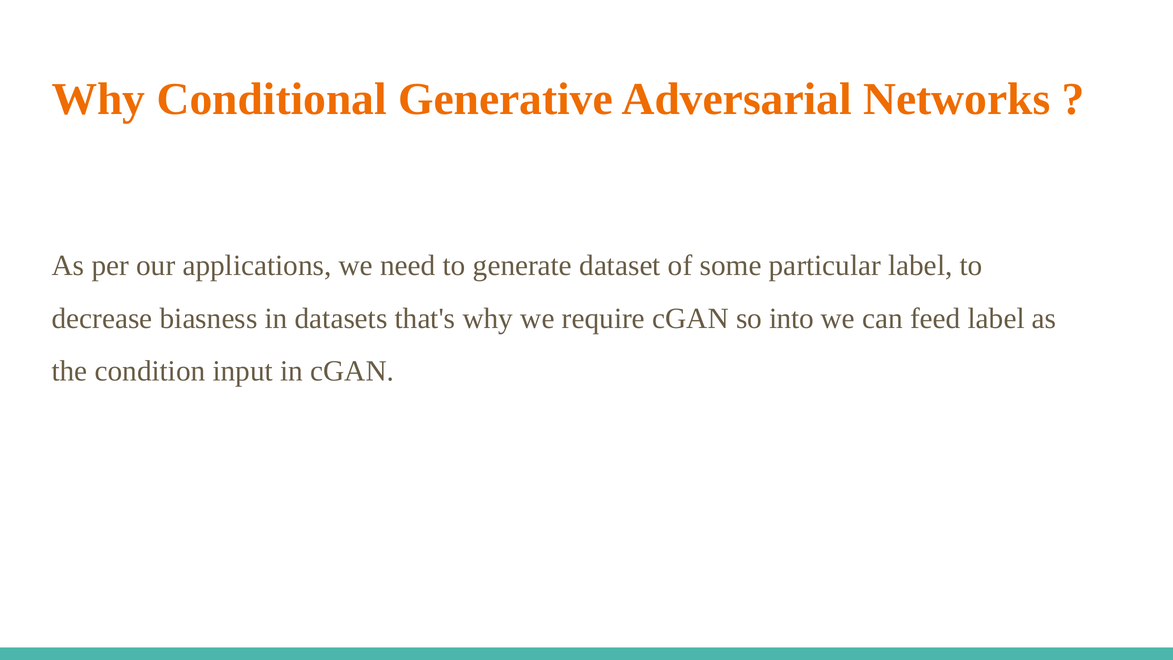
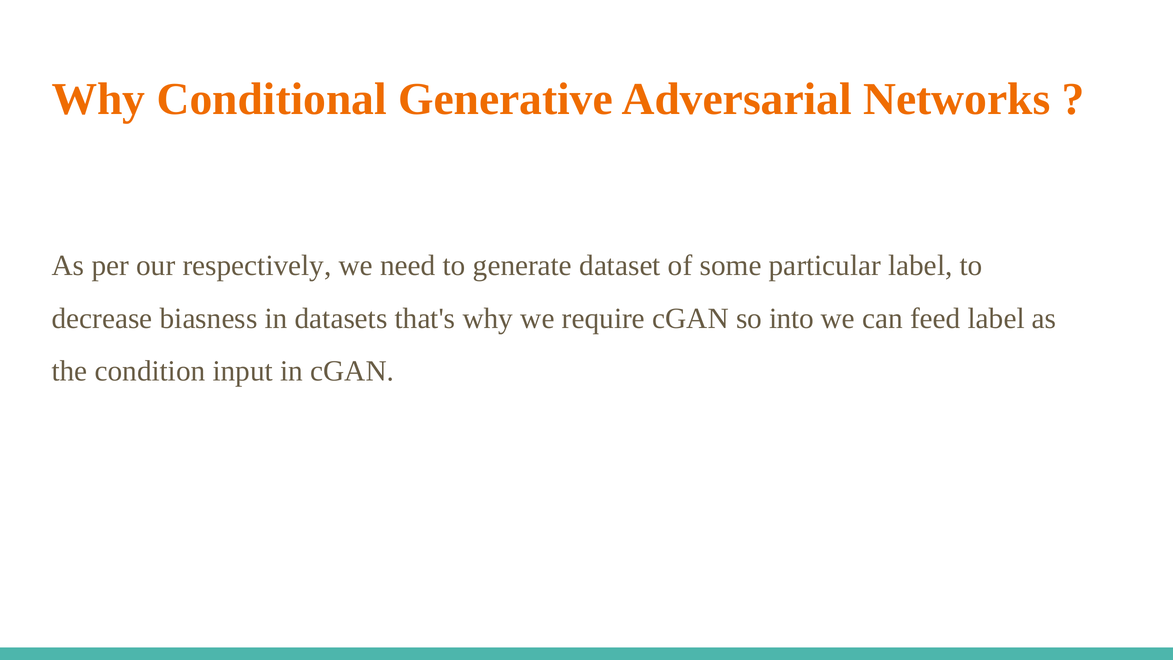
applications: applications -> respectively
